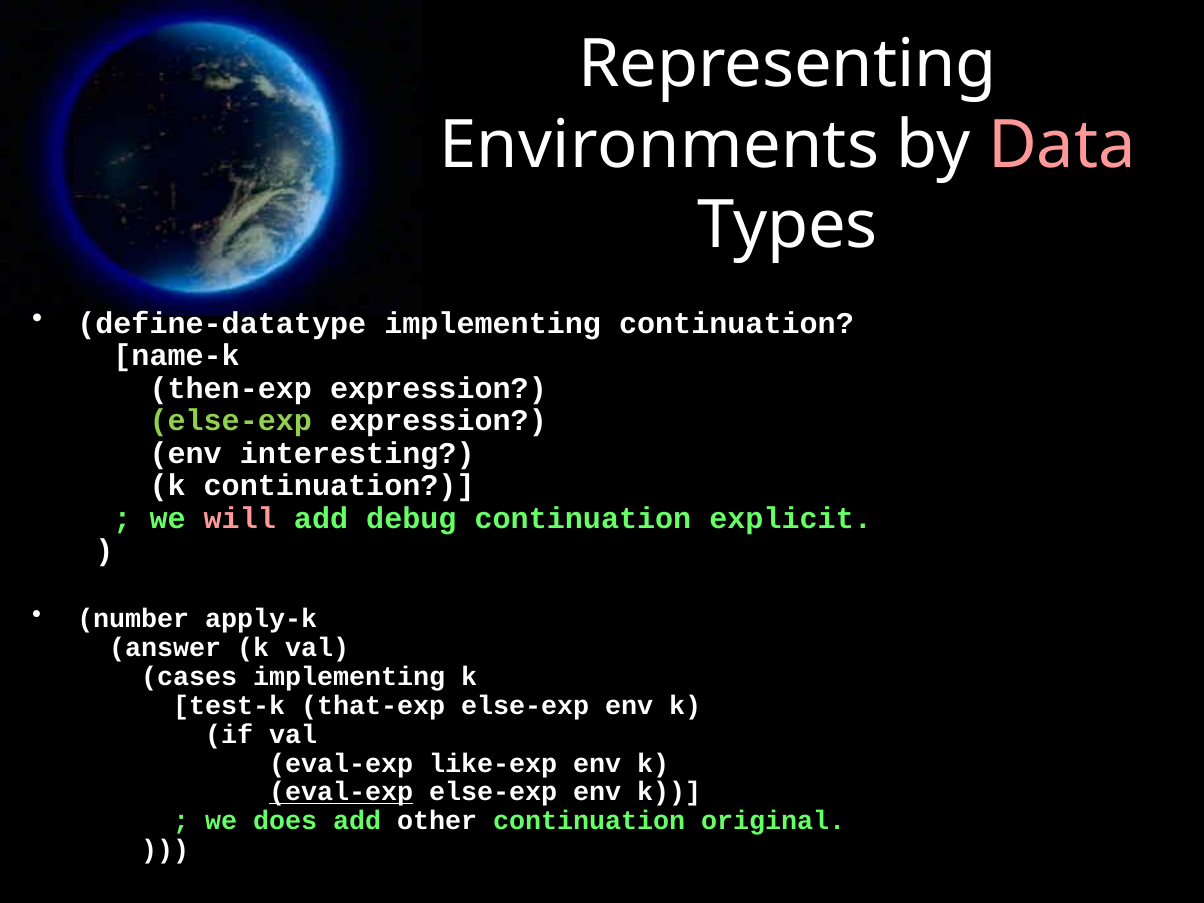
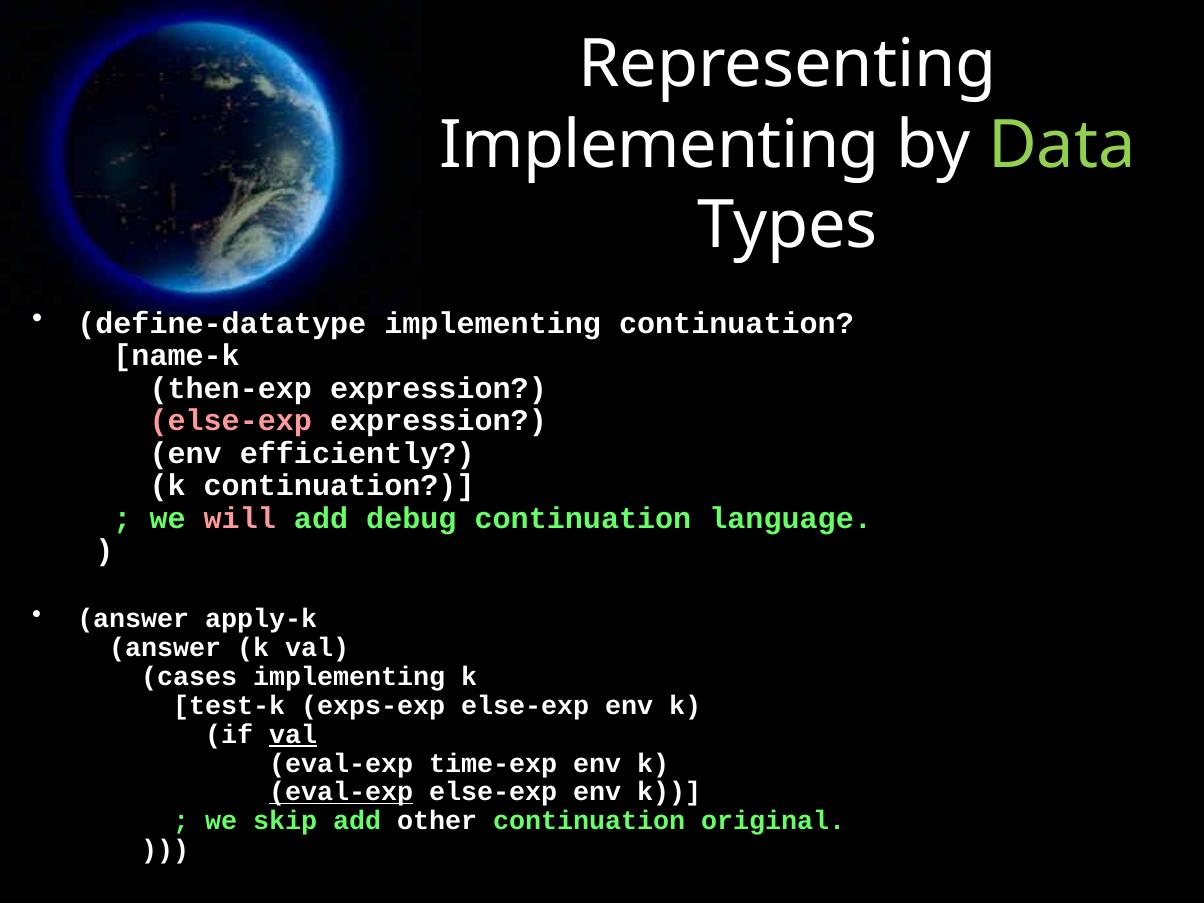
Environments at (659, 145): Environments -> Implementing
Data colour: pink -> light green
else-exp at (231, 421) colour: light green -> pink
interesting: interesting -> efficiently
explicit: explicit -> language
number at (133, 619): number -> answer
that-exp: that-exp -> exps-exp
val at (293, 734) underline: none -> present
like-exp: like-exp -> time-exp
does: does -> skip
